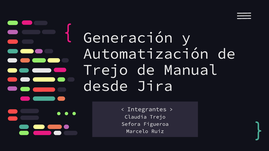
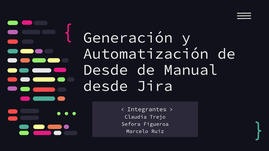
Trejo at (106, 70): Trejo -> Desde
